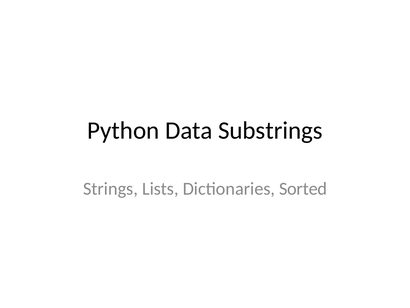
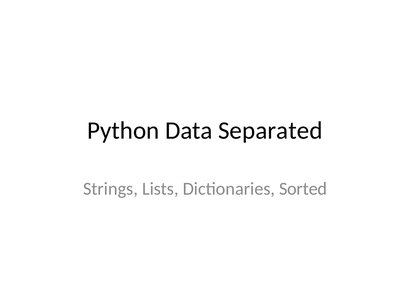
Substrings: Substrings -> Separated
